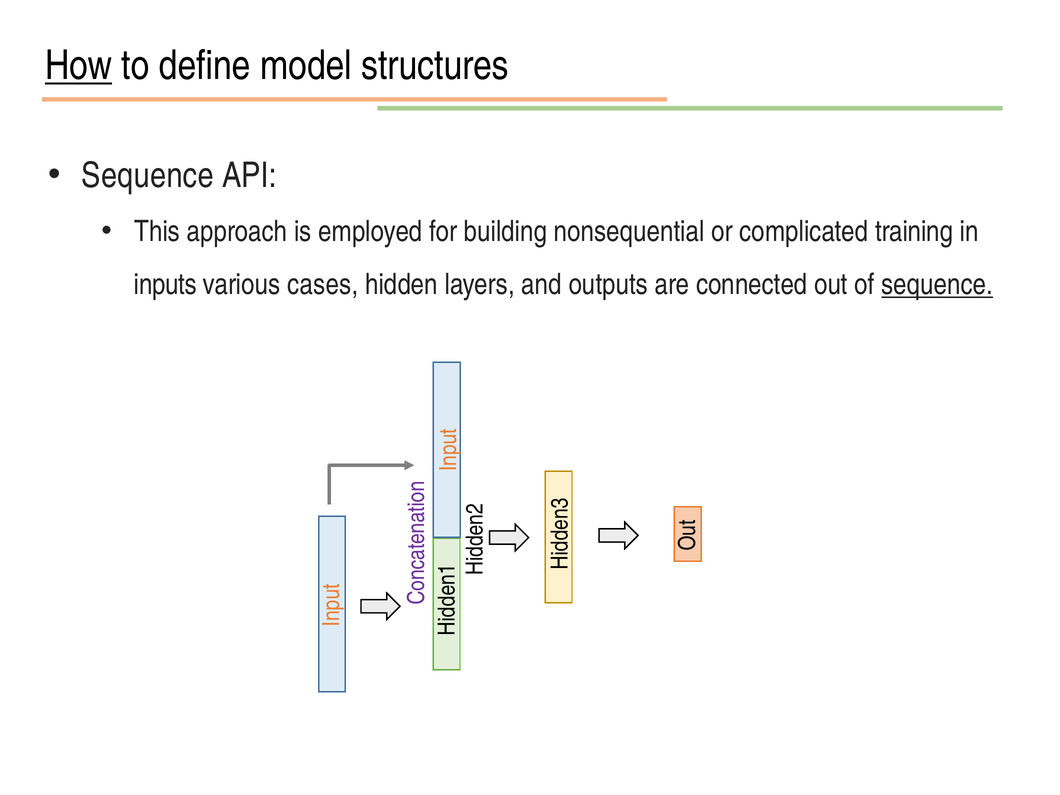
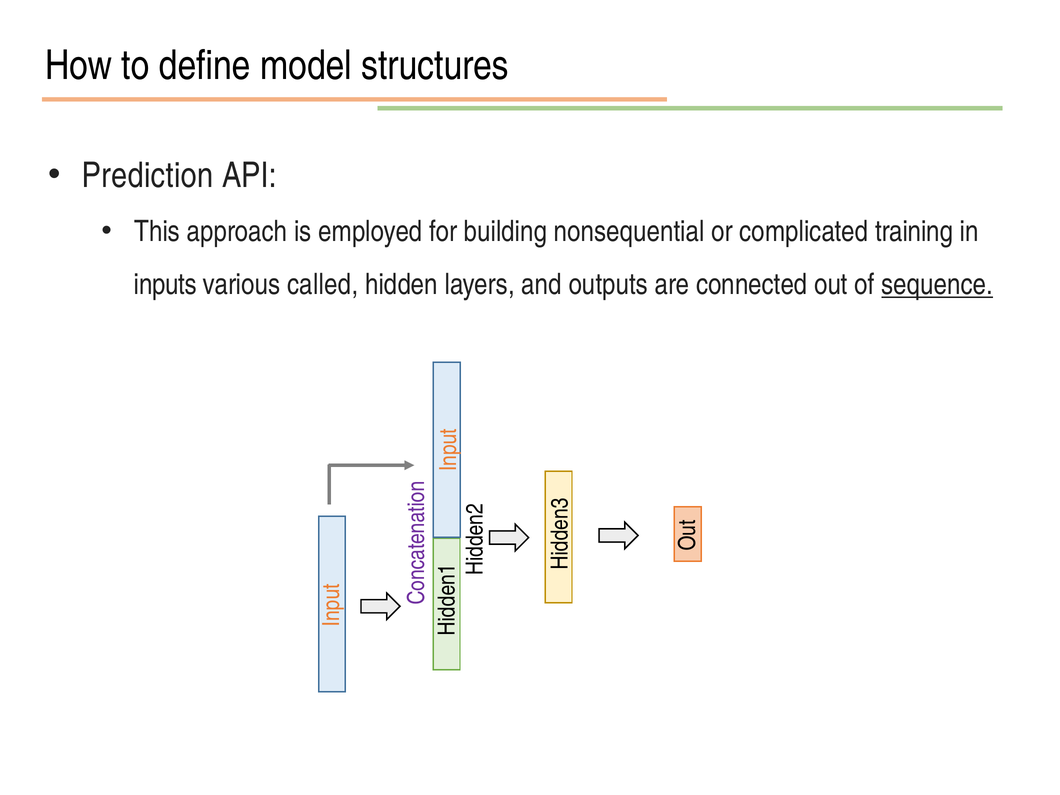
How underline: present -> none
Sequence at (148, 176): Sequence -> Prediction
cases: cases -> called
